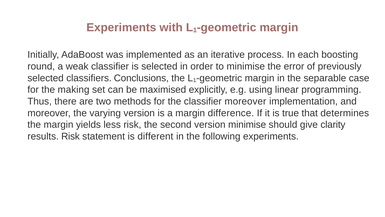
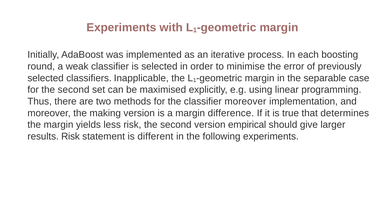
Conclusions: Conclusions -> Inapplicable
for the making: making -> second
varying: varying -> making
version minimise: minimise -> empirical
clarity: clarity -> larger
